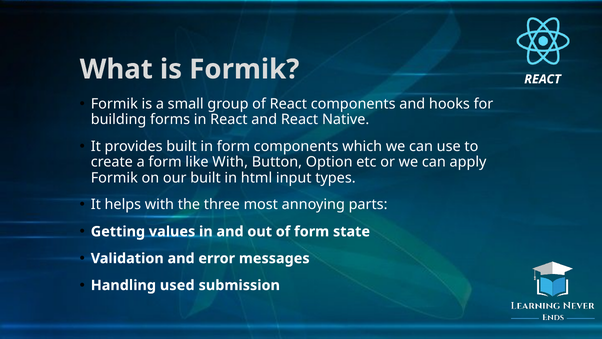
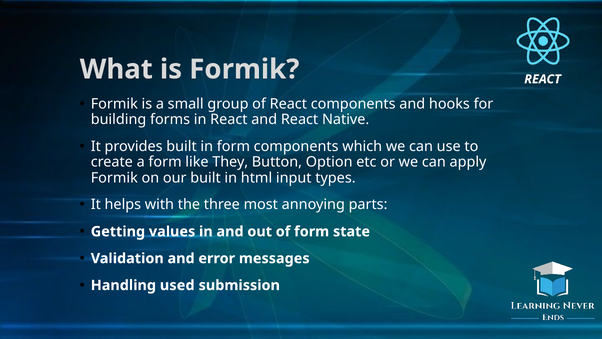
like With: With -> They
